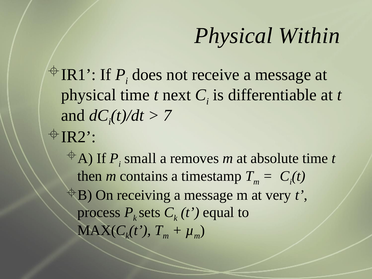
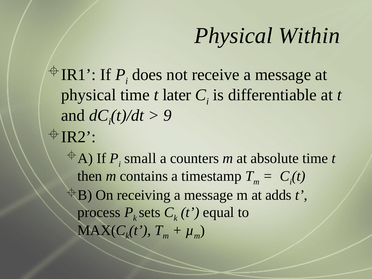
next: next -> later
7: 7 -> 9
removes: removes -> counters
very: very -> adds
